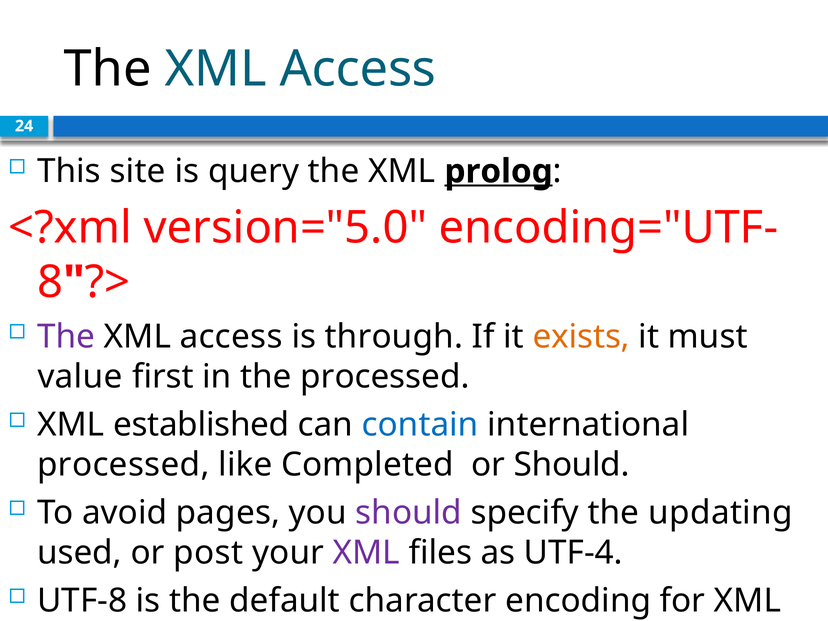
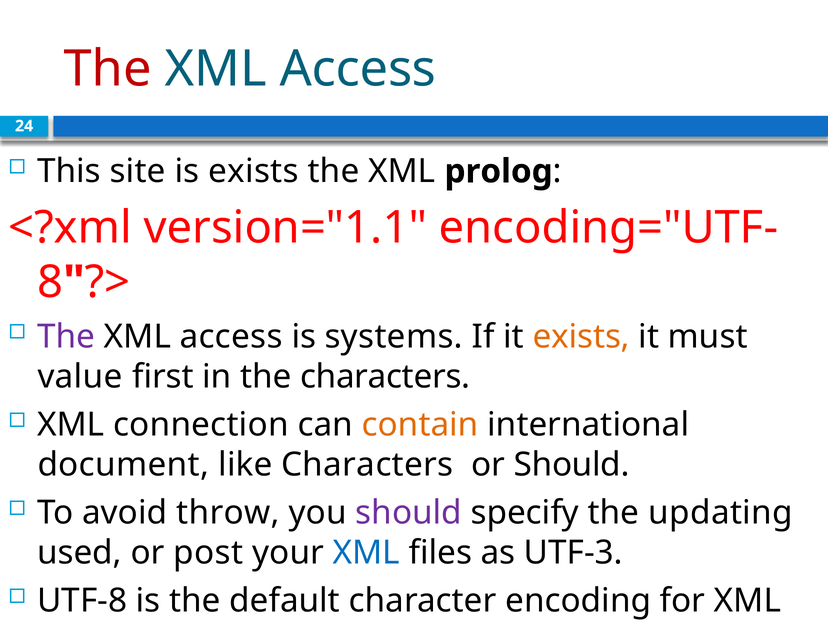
The at (108, 69) colour: black -> red
is query: query -> exists
prolog underline: present -> none
version="5.0: version="5.0 -> version="1.1
through: through -> systems
the processed: processed -> characters
established: established -> connection
contain colour: blue -> orange
processed at (123, 465): processed -> document
like Completed: Completed -> Characters
pages: pages -> throw
XML at (366, 553) colour: purple -> blue
UTF-4: UTF-4 -> UTF-3
